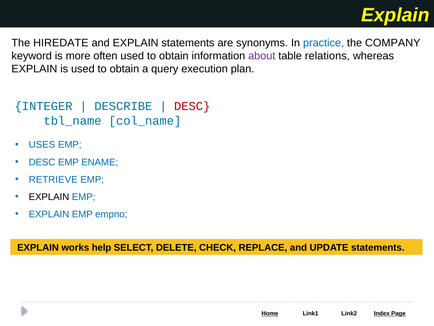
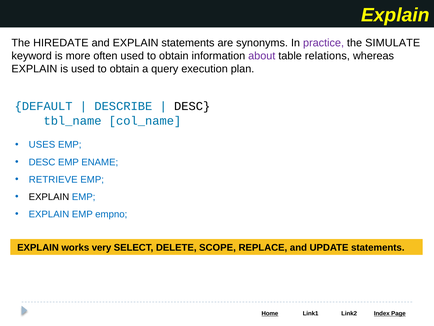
practice colour: blue -> purple
COMPANY: COMPANY -> SIMULATE
INTEGER: INTEGER -> DEFAULT
DESC at (192, 106) colour: red -> black
help: help -> very
CHECK: CHECK -> SCOPE
